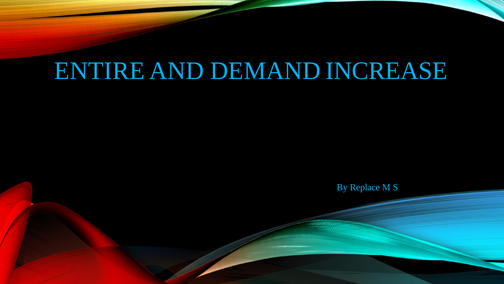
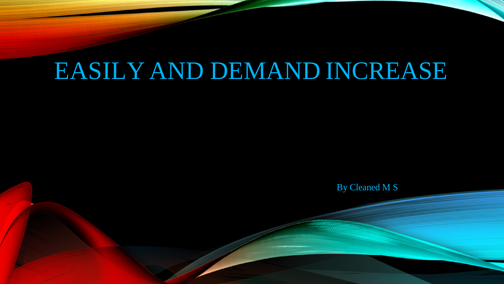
ENTIRE: ENTIRE -> EASILY
Replace: Replace -> Cleaned
